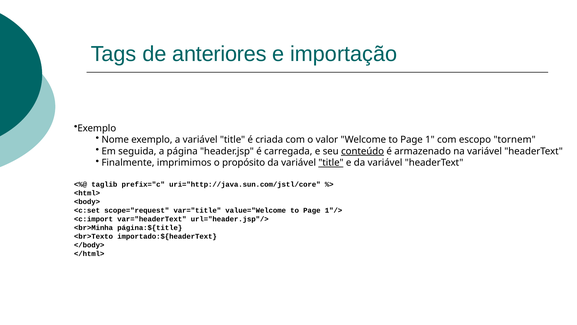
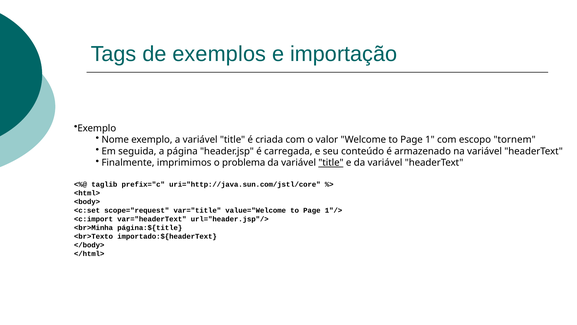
anteriores: anteriores -> exemplos
conteúdo underline: present -> none
propósito: propósito -> problema
